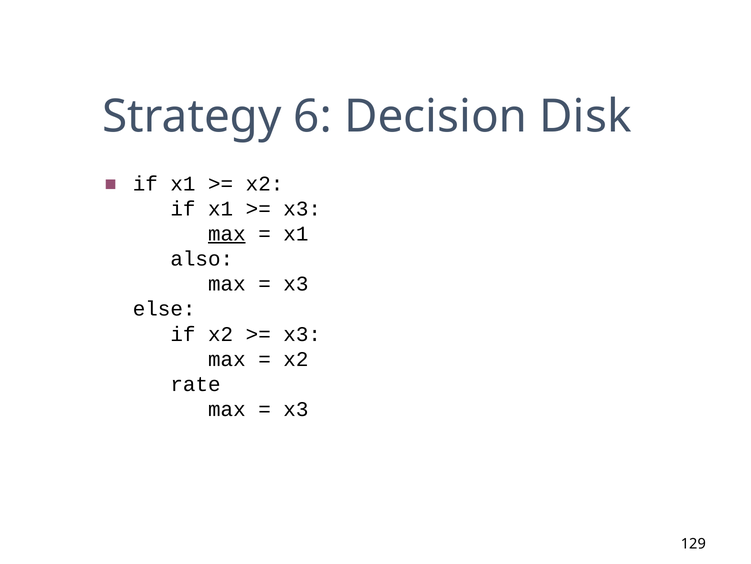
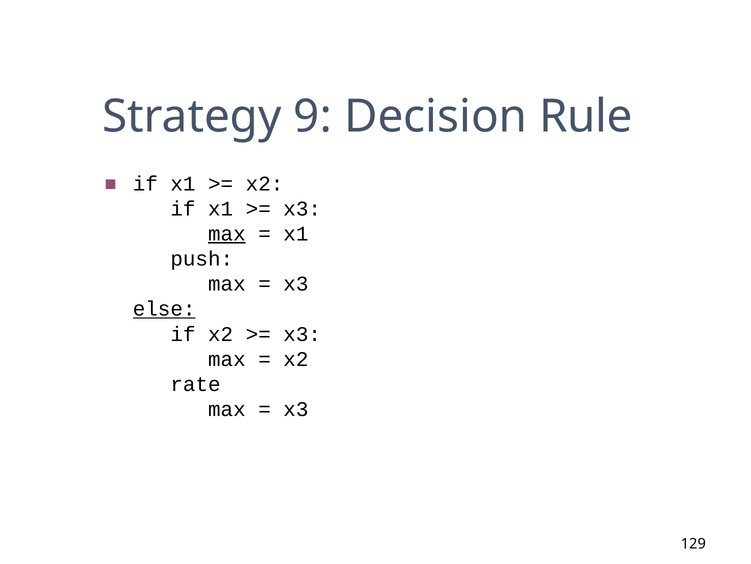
6: 6 -> 9
Disk: Disk -> Rule
also: also -> push
else underline: none -> present
